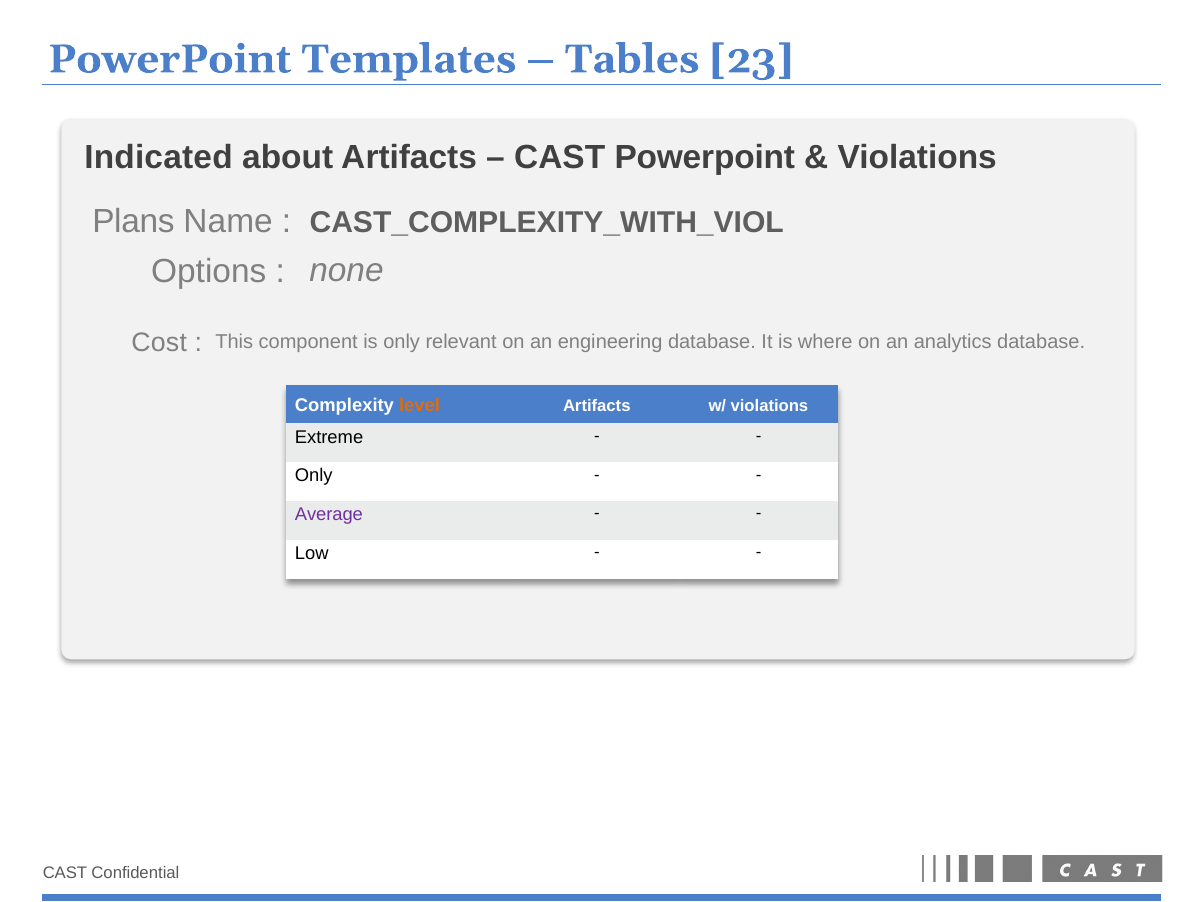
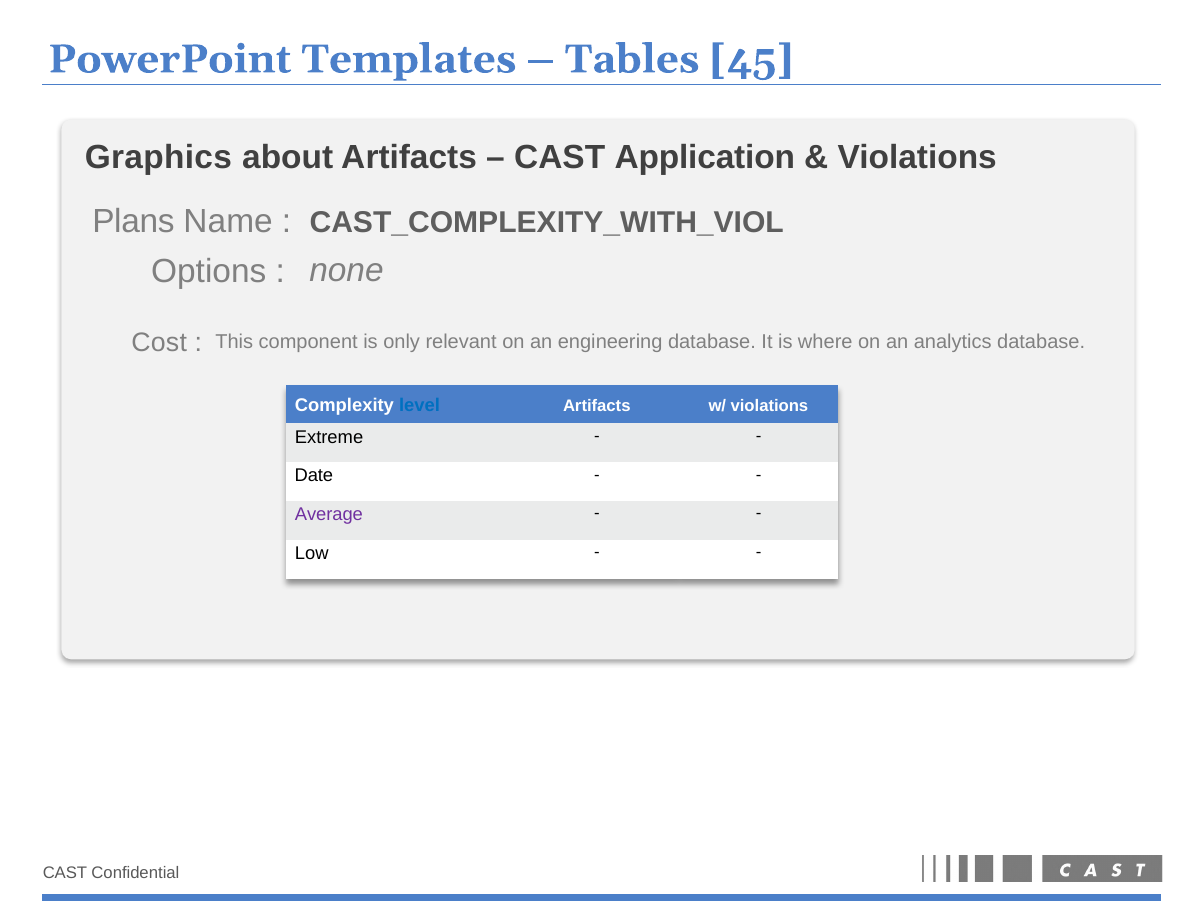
23: 23 -> 45
Indicated: Indicated -> Graphics
CAST Powerpoint: Powerpoint -> Application
level colour: orange -> blue
Only at (314, 476): Only -> Date
